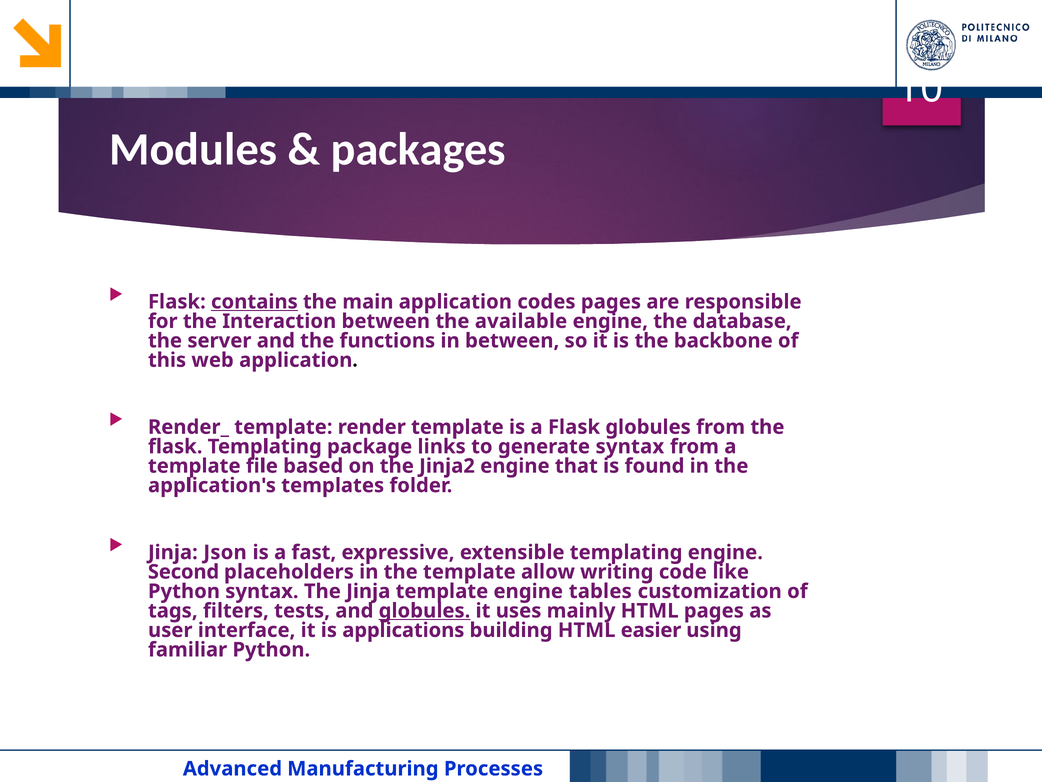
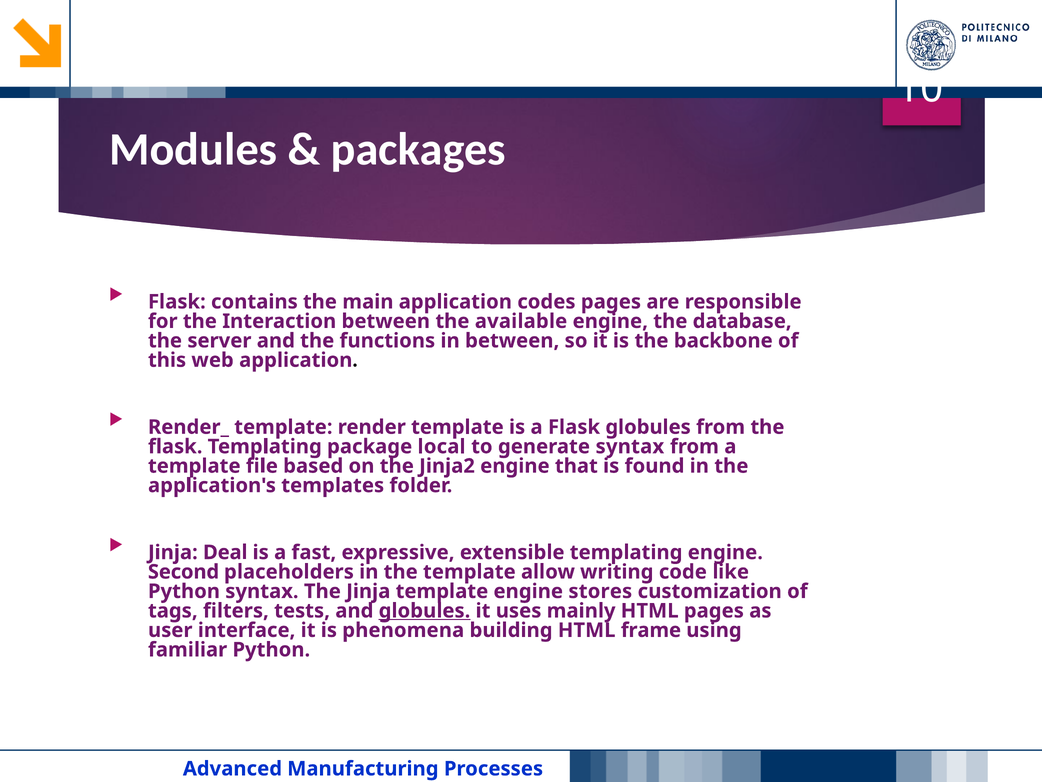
contains underline: present -> none
links: links -> local
Json: Json -> Deal
tables: tables -> stores
applications: applications -> phenomena
easier: easier -> frame
